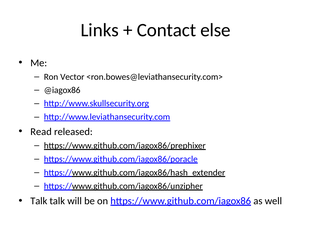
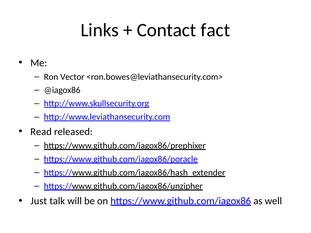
else: else -> fact
Talk at (39, 201): Talk -> Just
